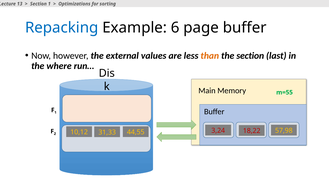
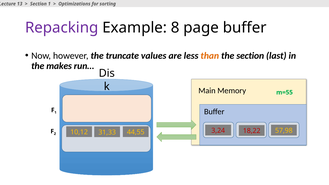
Repacking colour: blue -> purple
6: 6 -> 8
external: external -> truncate
where: where -> makes
